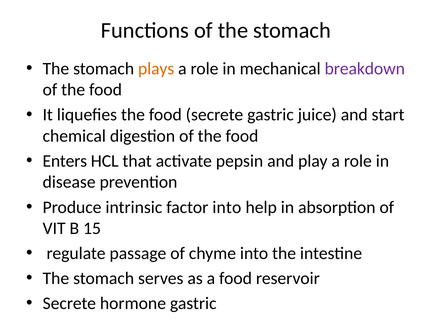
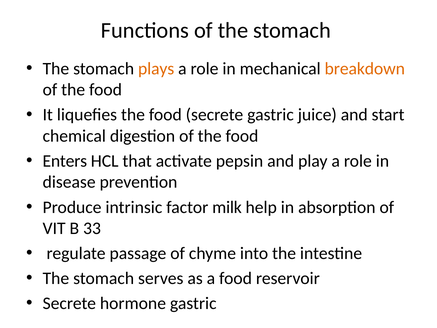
breakdown colour: purple -> orange
factor into: into -> milk
15: 15 -> 33
